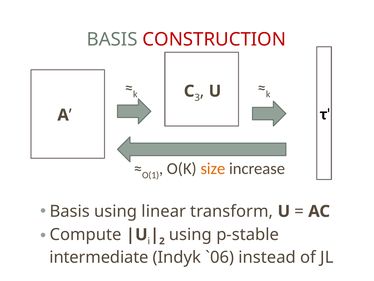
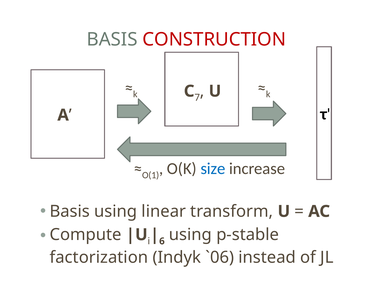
3: 3 -> 7
size colour: orange -> blue
2: 2 -> 6
intermediate: intermediate -> factorization
